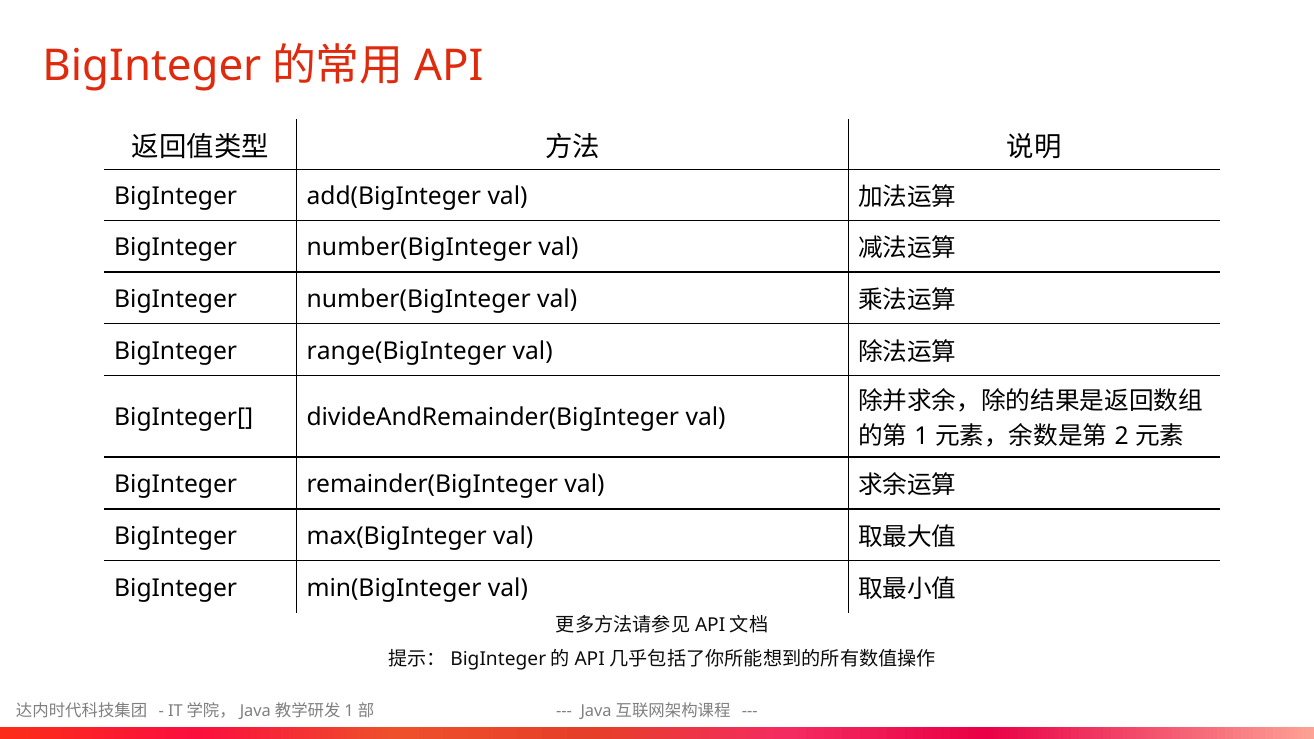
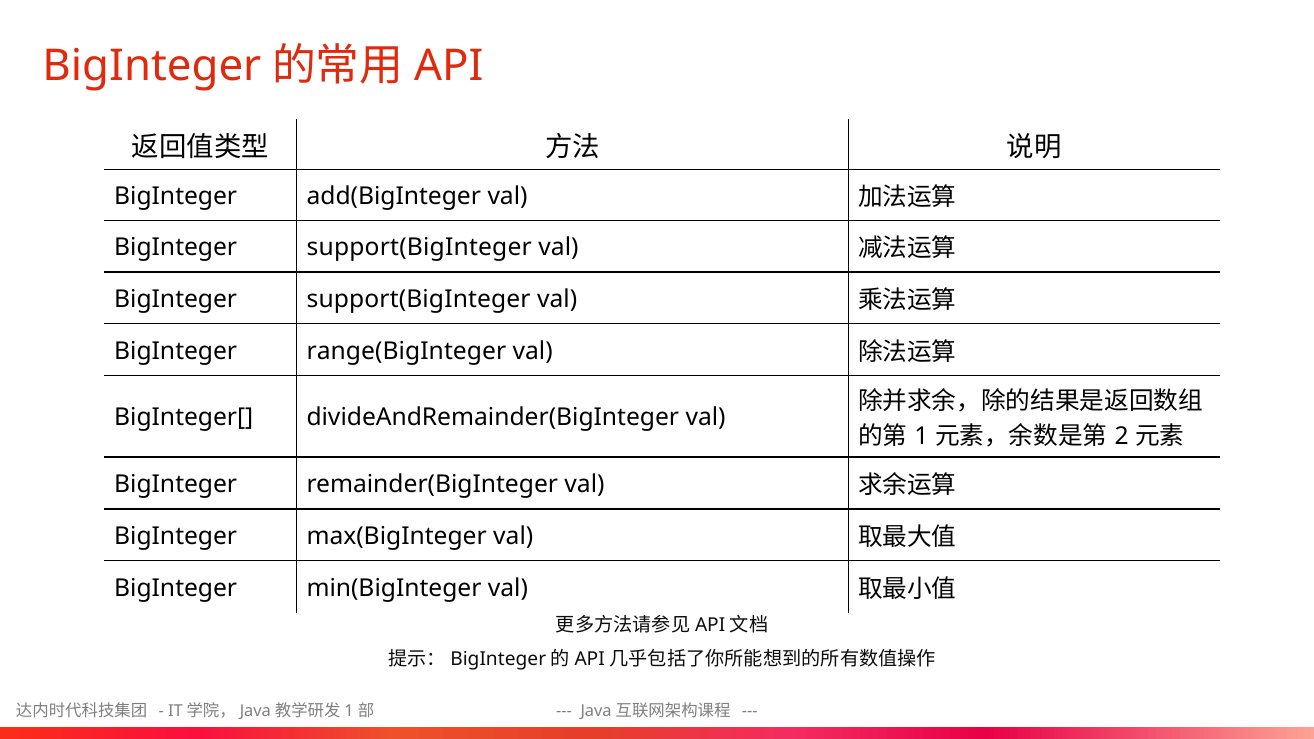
number(BigInteger at (419, 247): number(BigInteger -> support(BigInteger
number(BigInteger at (419, 299): number(BigInteger -> support(BigInteger
